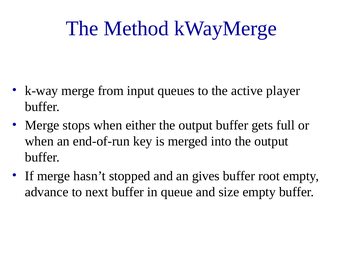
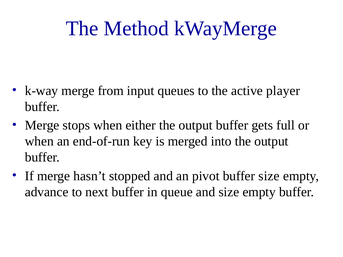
gives: gives -> pivot
buffer root: root -> size
